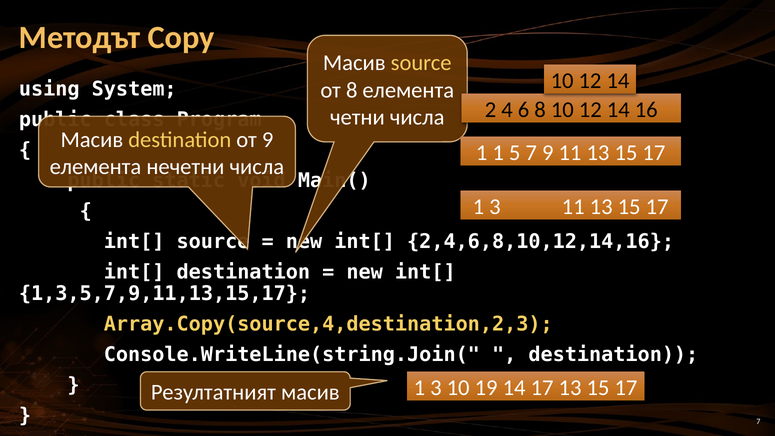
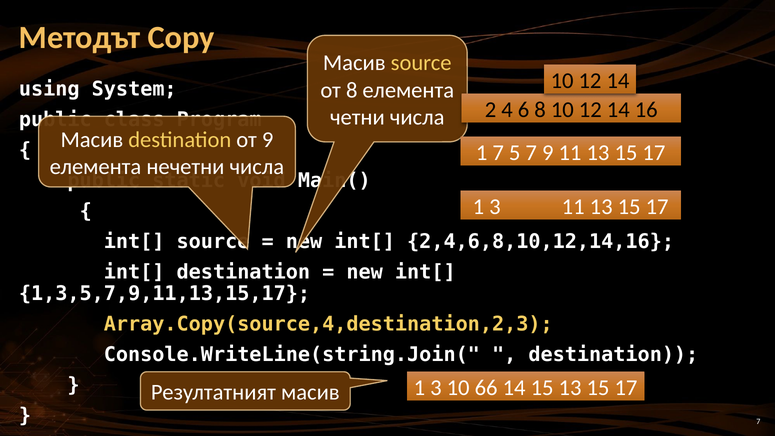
1 1: 1 -> 7
19: 19 -> 66
14 17: 17 -> 15
